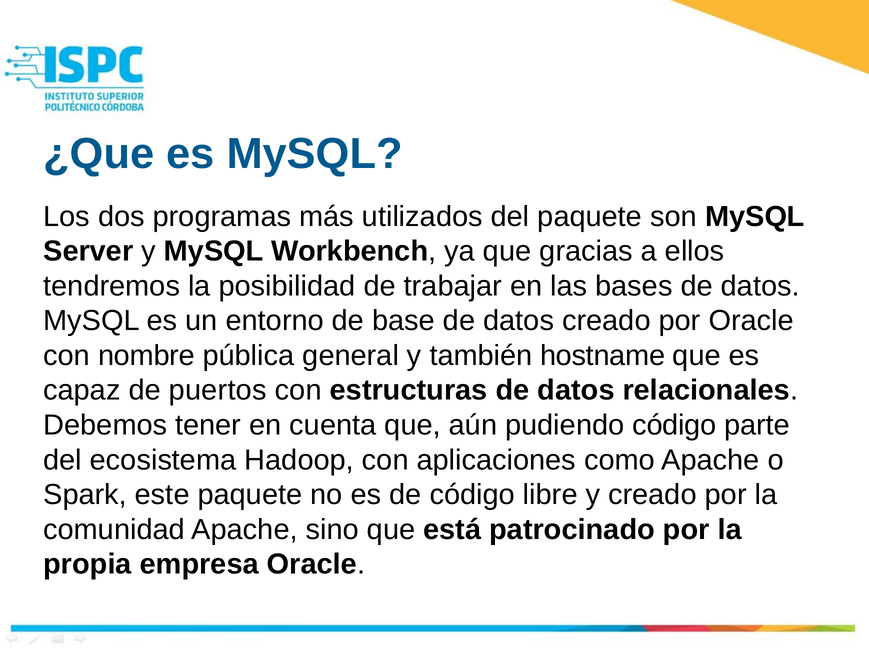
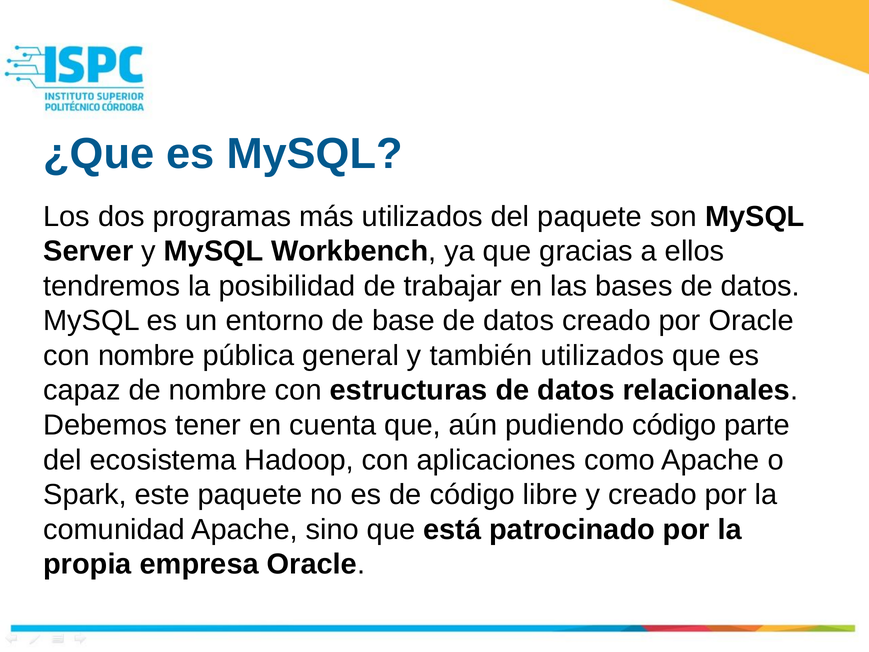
también hostname: hostname -> utilizados
de puertos: puertos -> nombre
